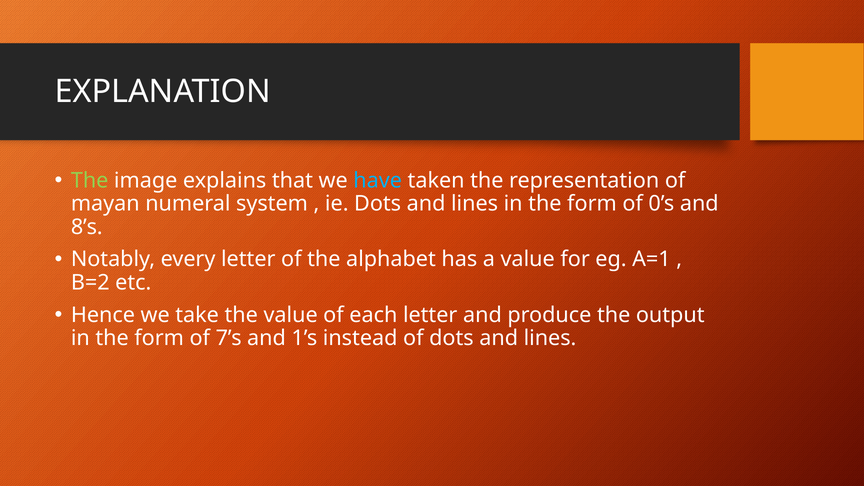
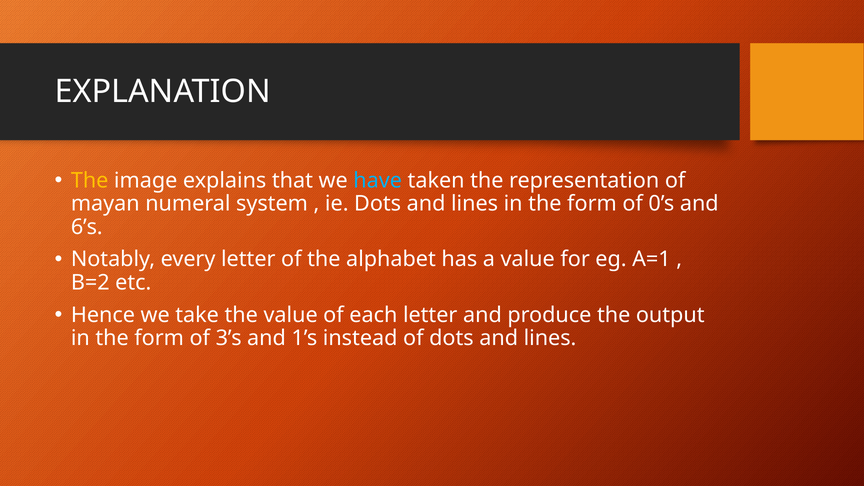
The at (90, 180) colour: light green -> yellow
8’s: 8’s -> 6’s
7’s: 7’s -> 3’s
